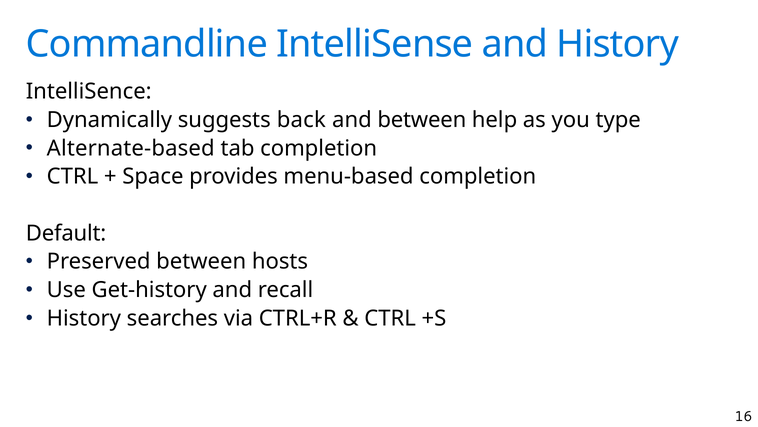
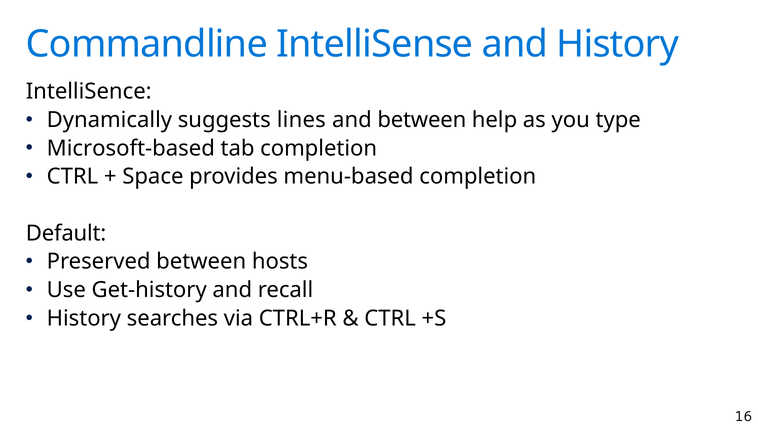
back: back -> lines
Alternate-based: Alternate-based -> Microsoft-based
